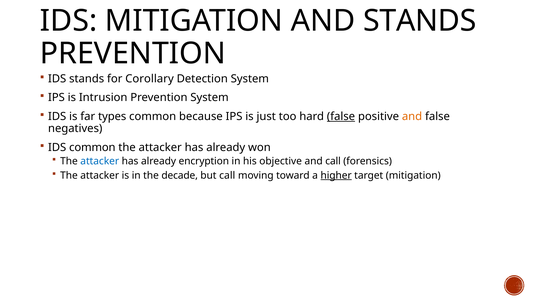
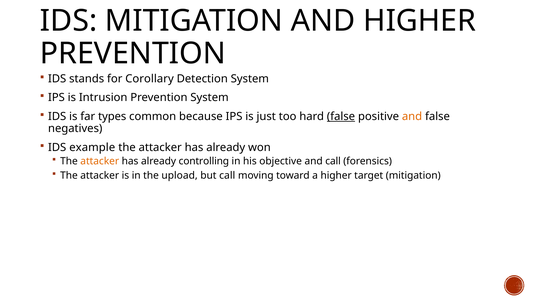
AND STANDS: STANDS -> HIGHER
IDS common: common -> example
attacker at (100, 161) colour: blue -> orange
encryption: encryption -> controlling
decade: decade -> upload
higher at (336, 176) underline: present -> none
